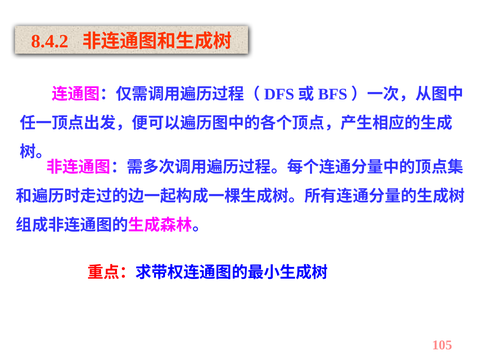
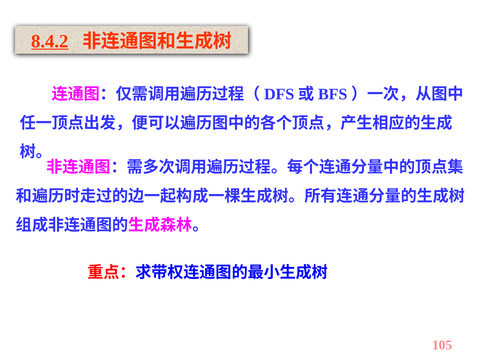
8.4.2 underline: none -> present
